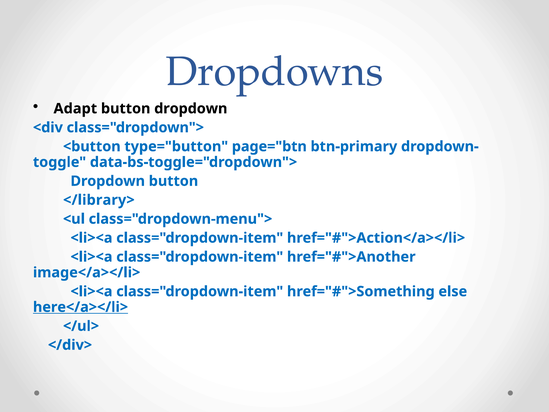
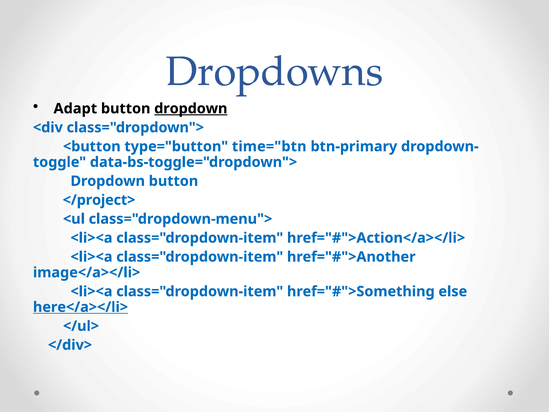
dropdown at (191, 109) underline: none -> present
page="btn: page="btn -> time="btn
</library>: </library> -> </project>
